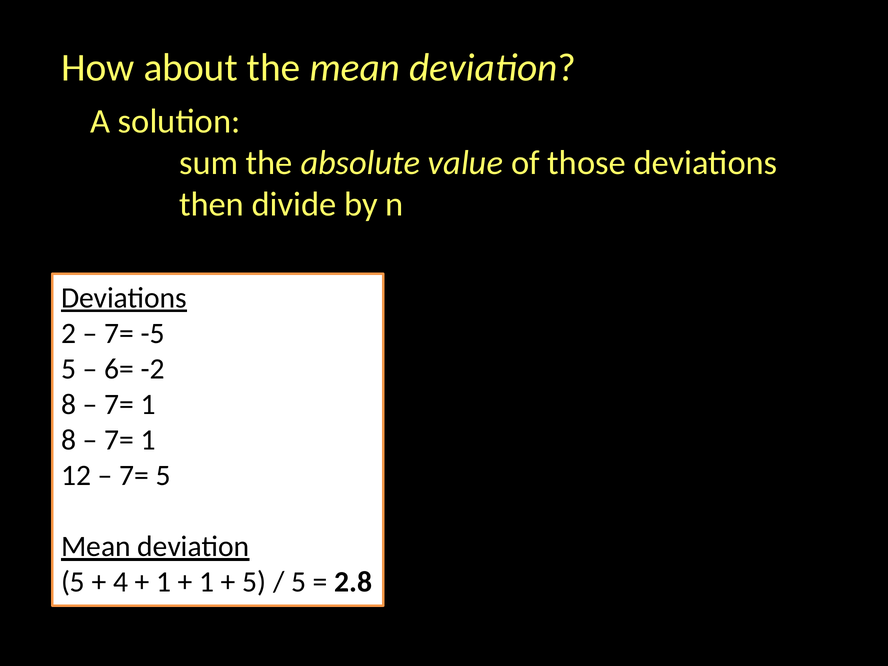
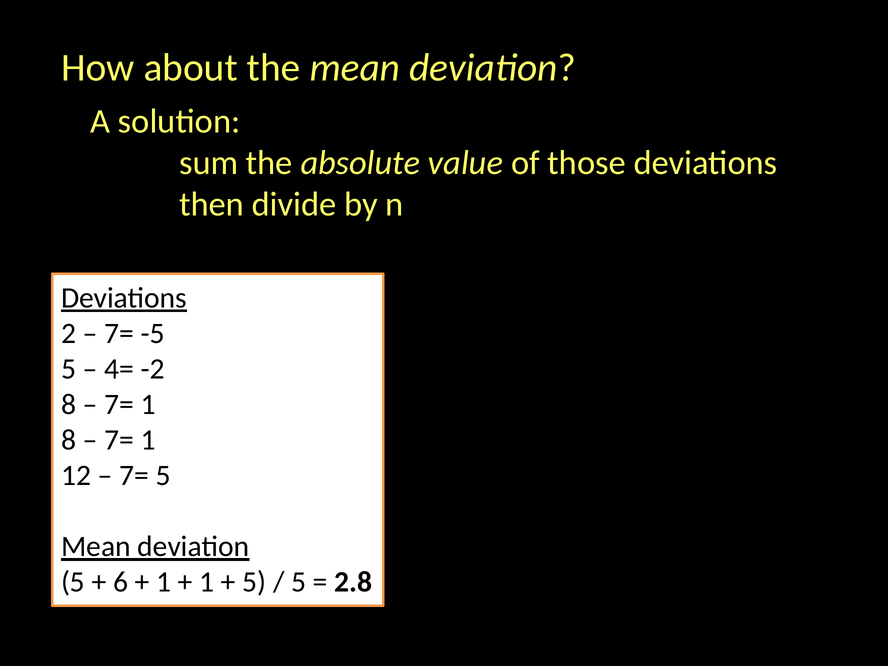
6=: 6= -> 4=
4: 4 -> 6
